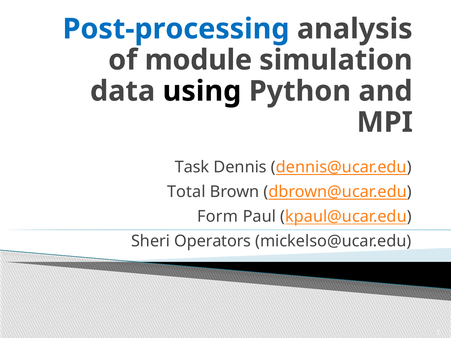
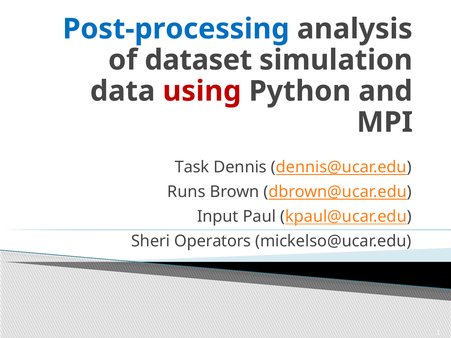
module: module -> dataset
using colour: black -> red
Total: Total -> Runs
Form: Form -> Input
